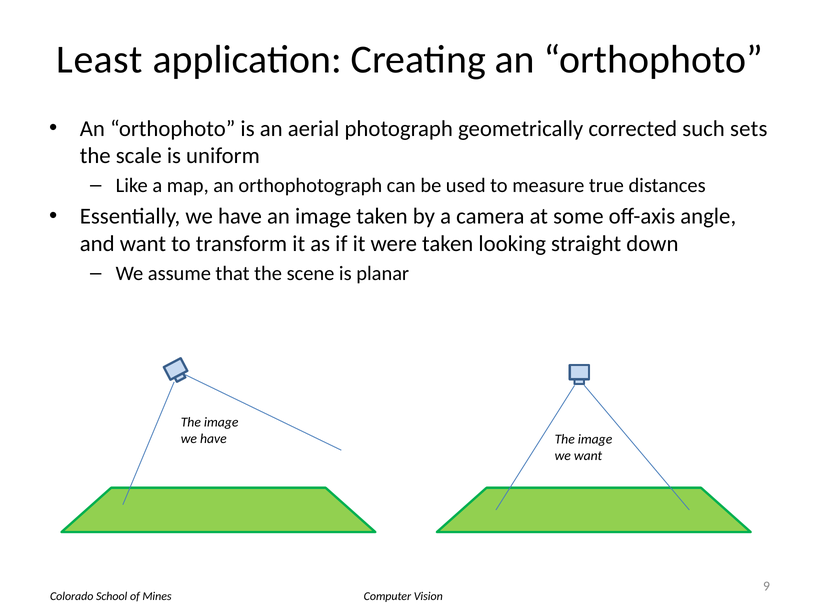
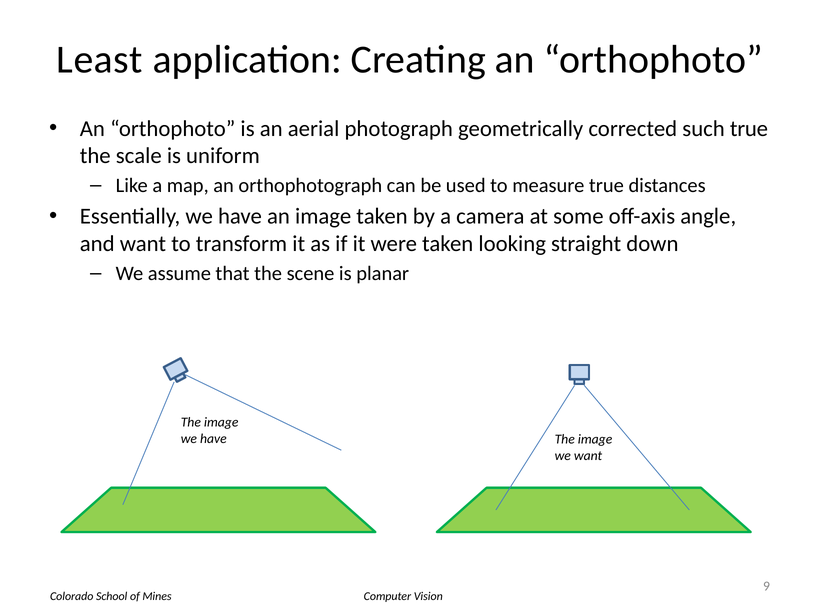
such sets: sets -> true
